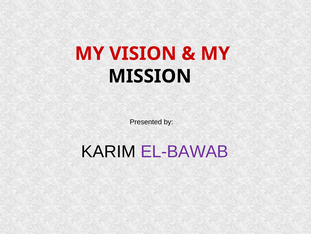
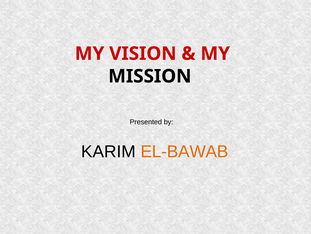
EL-BAWAB colour: purple -> orange
